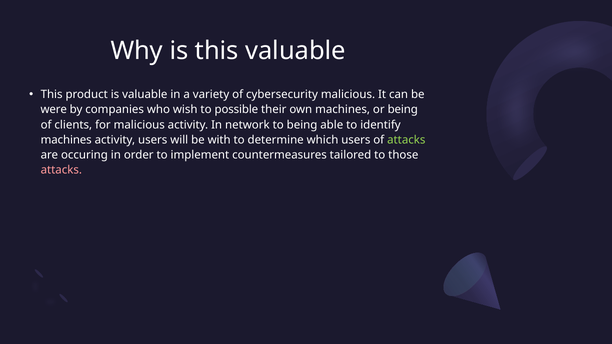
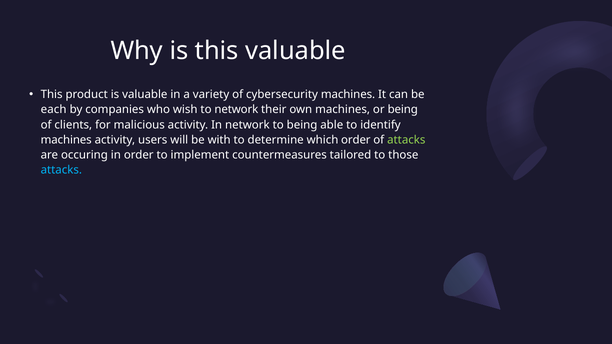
cybersecurity malicious: malicious -> machines
were: were -> each
to possible: possible -> network
which users: users -> order
attacks at (61, 170) colour: pink -> light blue
